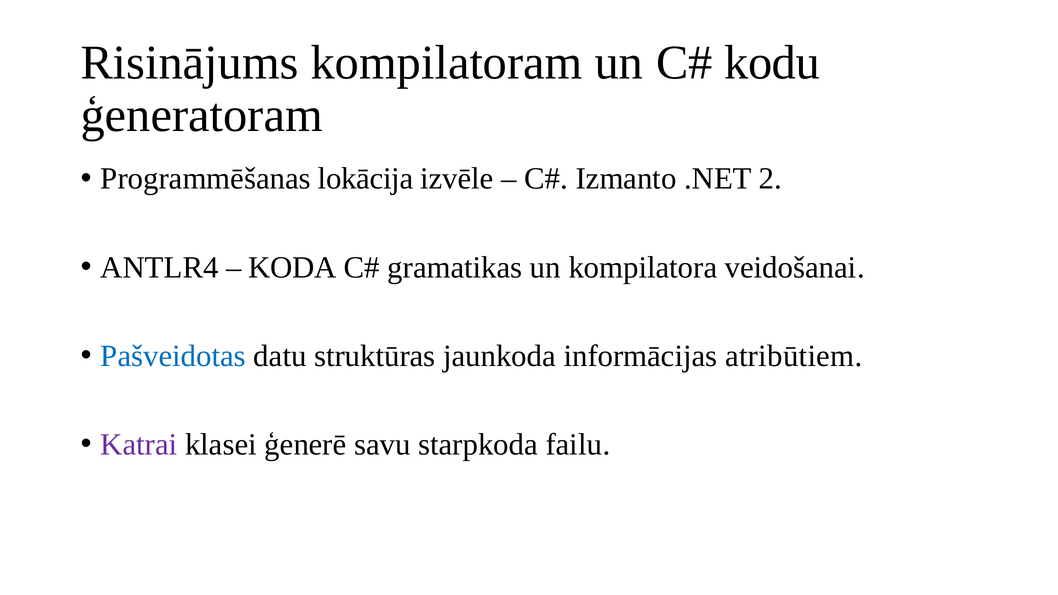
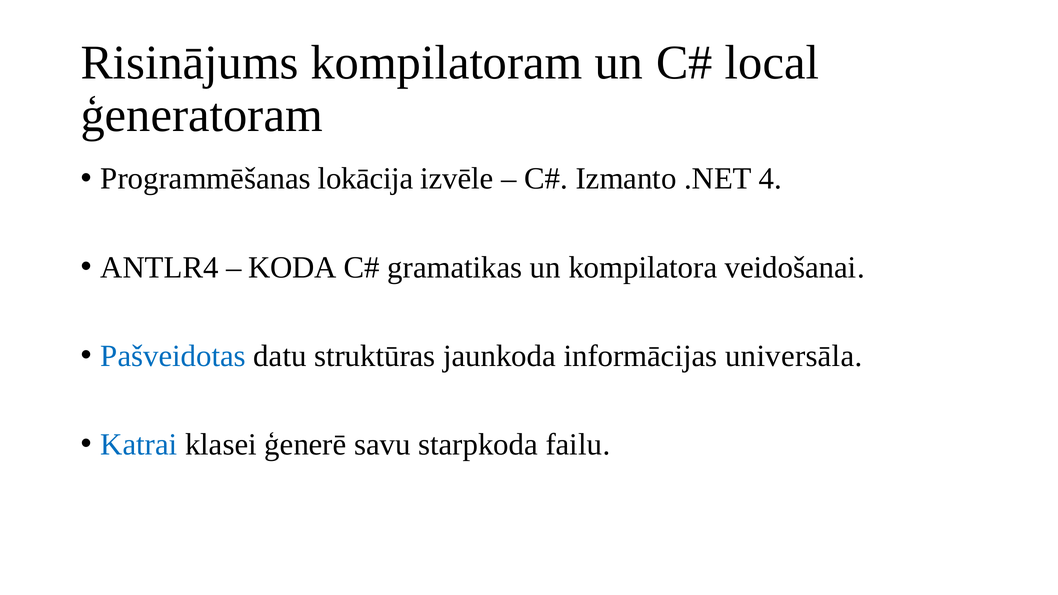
kodu: kodu -> local
2: 2 -> 4
atribūtiem: atribūtiem -> universāla
Katrai colour: purple -> blue
